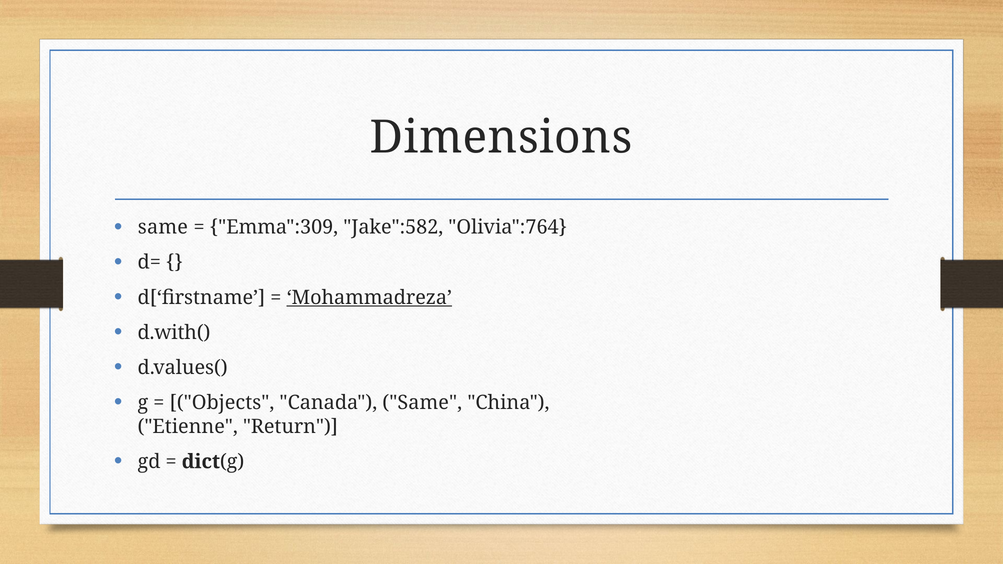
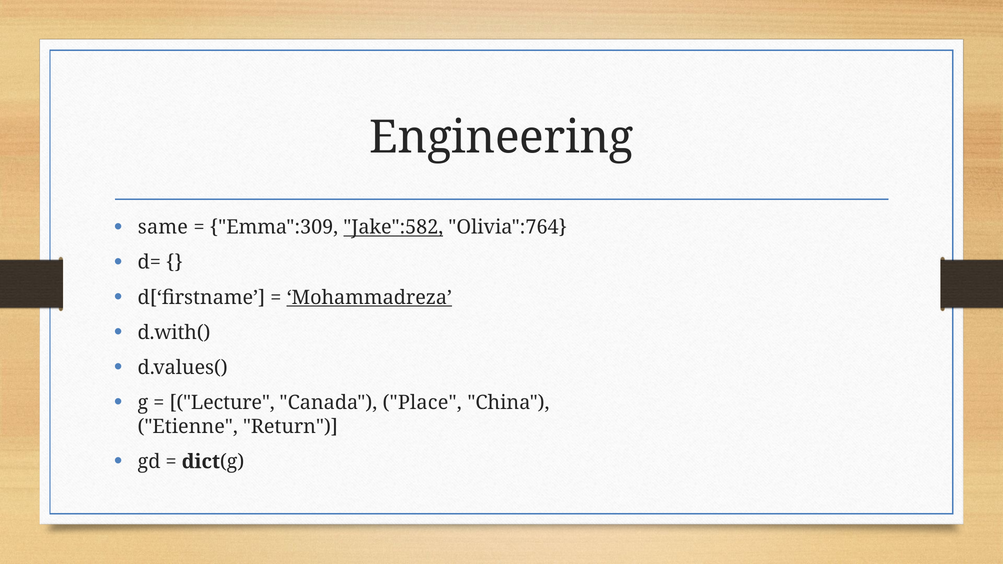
Dimensions: Dimensions -> Engineering
Jake":582 underline: none -> present
Objects: Objects -> Lecture
Canada Same: Same -> Place
